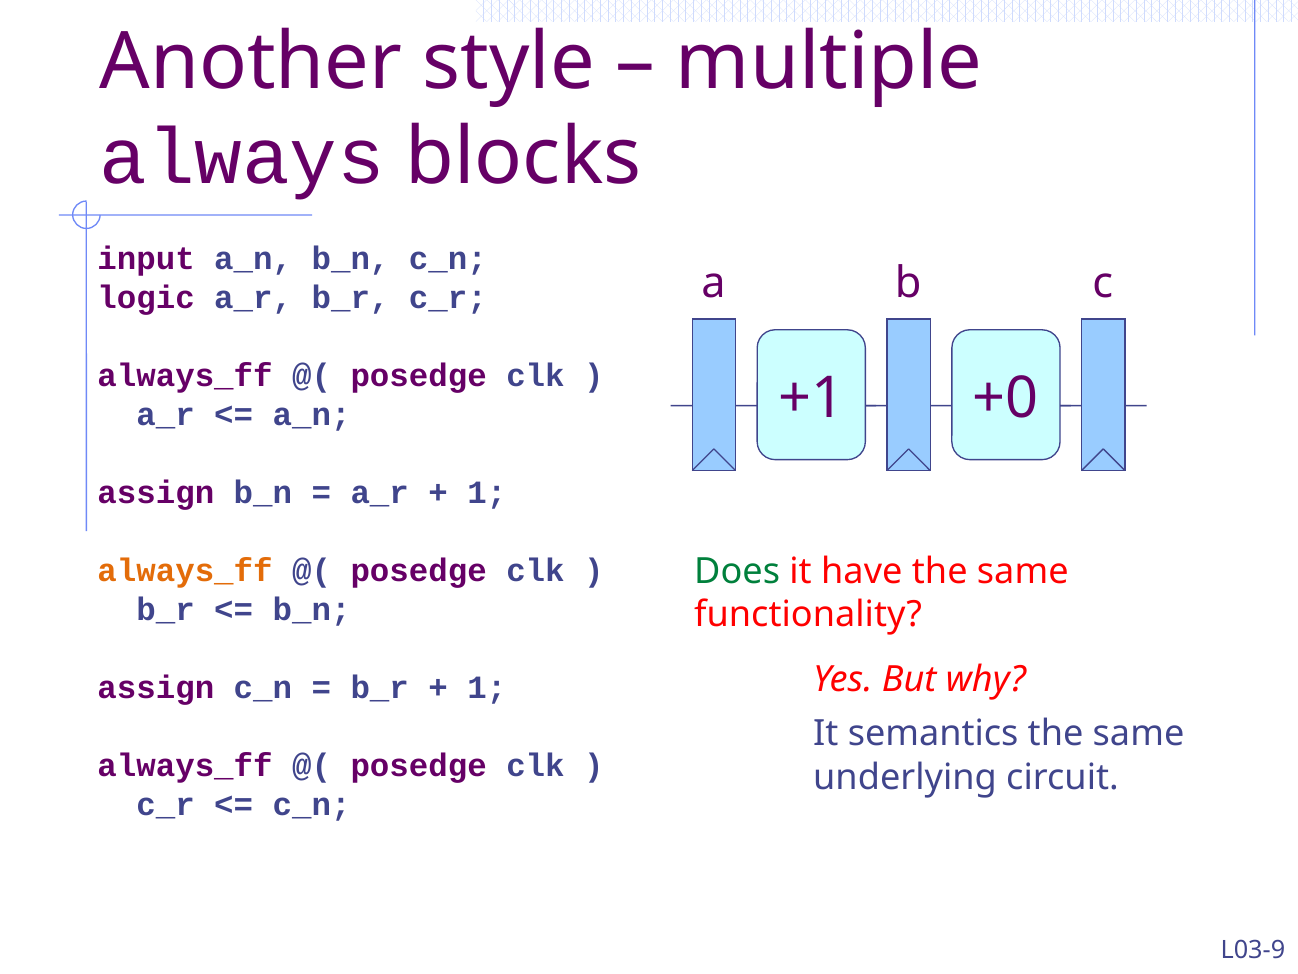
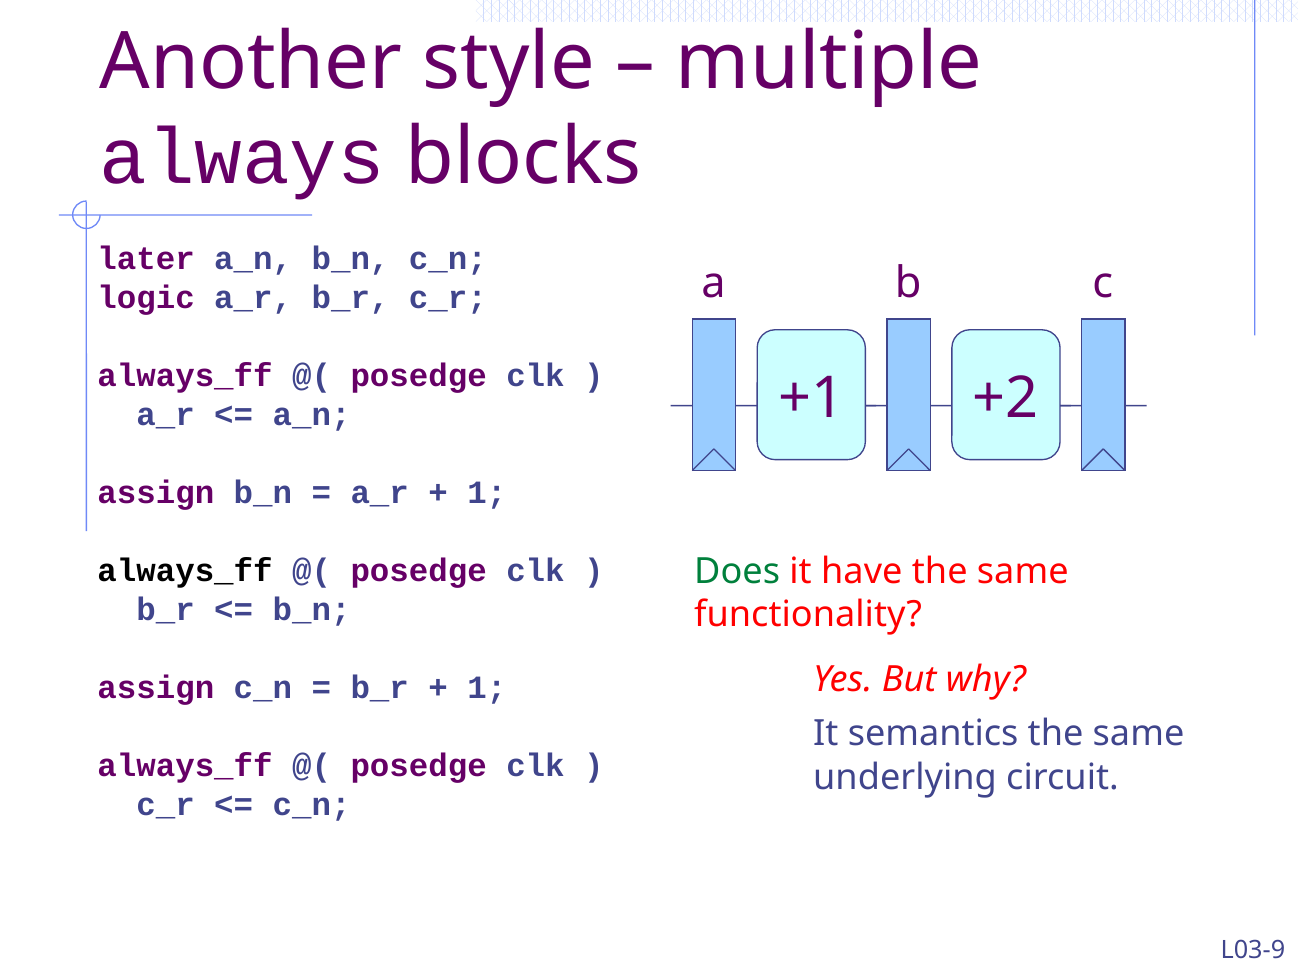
input: input -> later
+0: +0 -> +2
always_ff at (185, 571) colour: orange -> black
